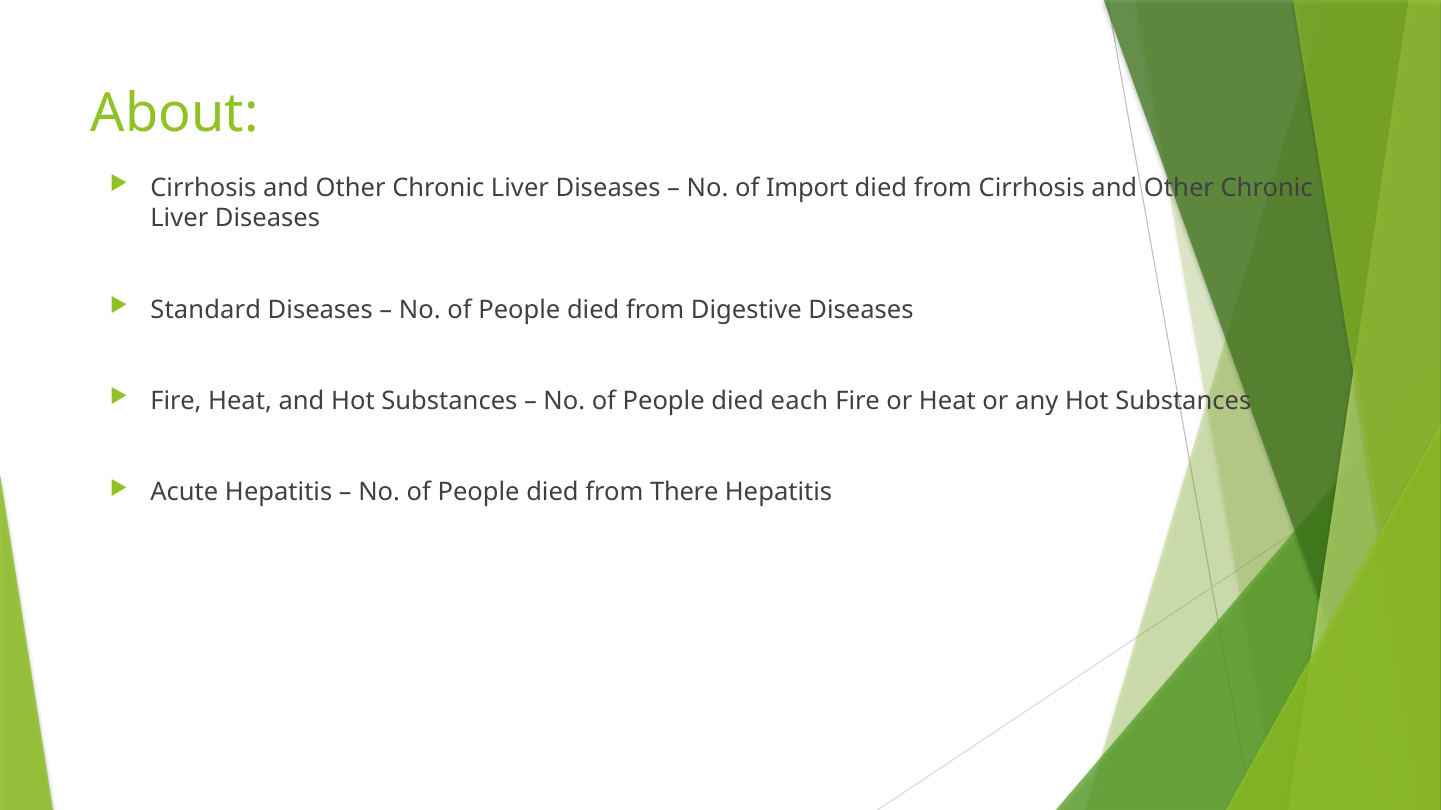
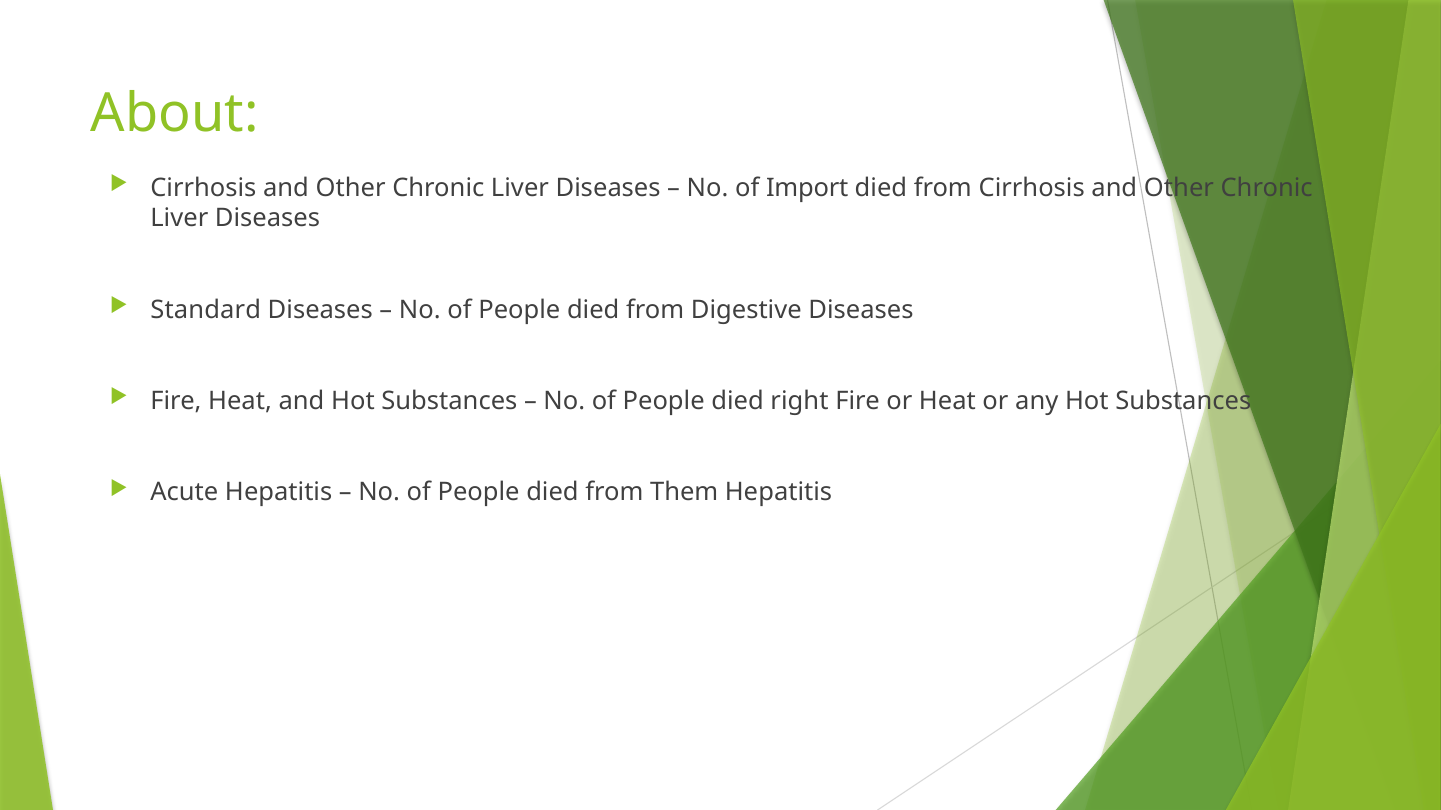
each: each -> right
There: There -> Them
